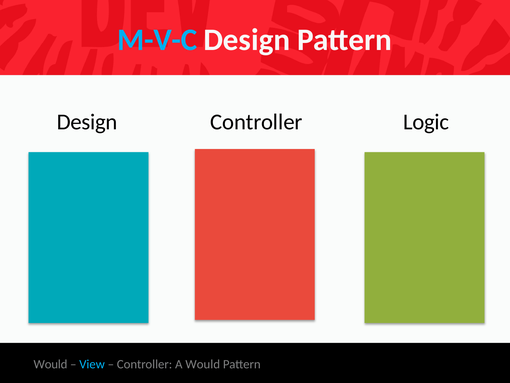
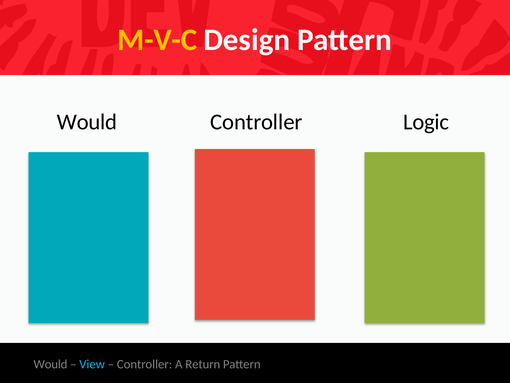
M-V-C colour: light blue -> yellow
Design at (87, 122): Design -> Would
A Would: Would -> Return
